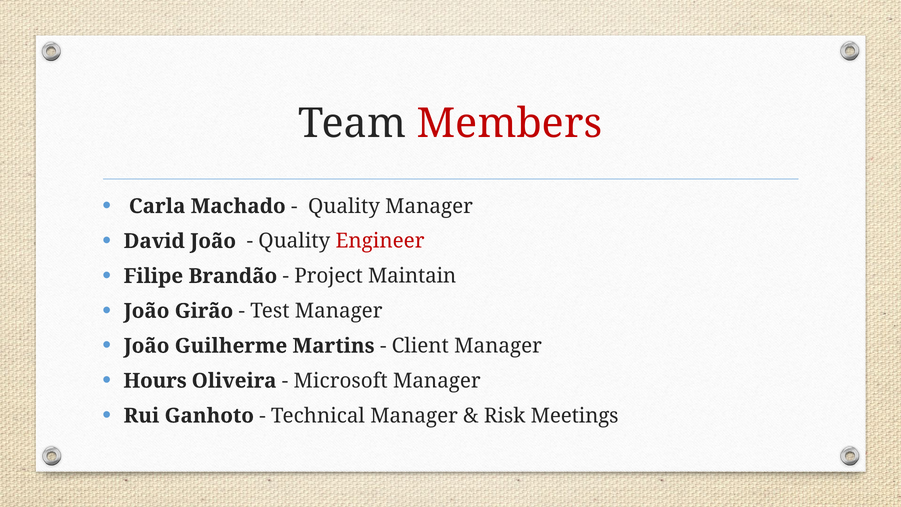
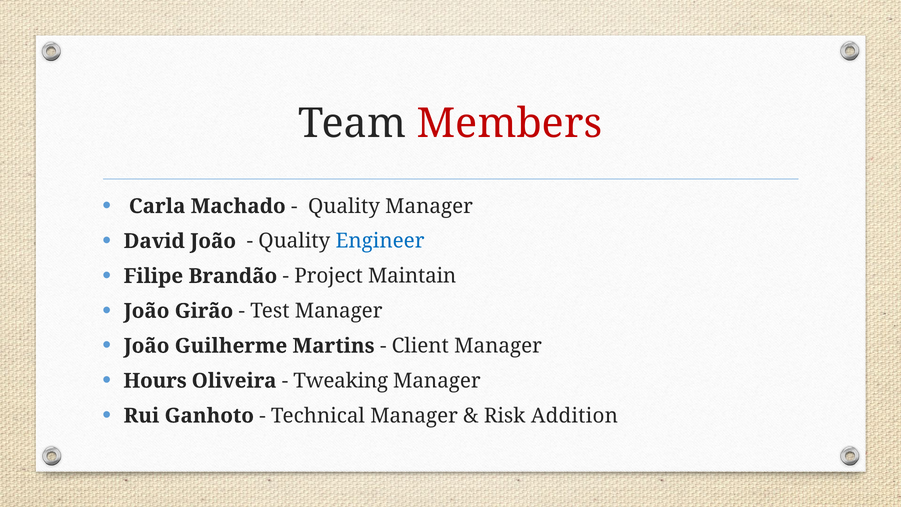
Engineer colour: red -> blue
Microsoft: Microsoft -> Tweaking
Meetings: Meetings -> Addition
